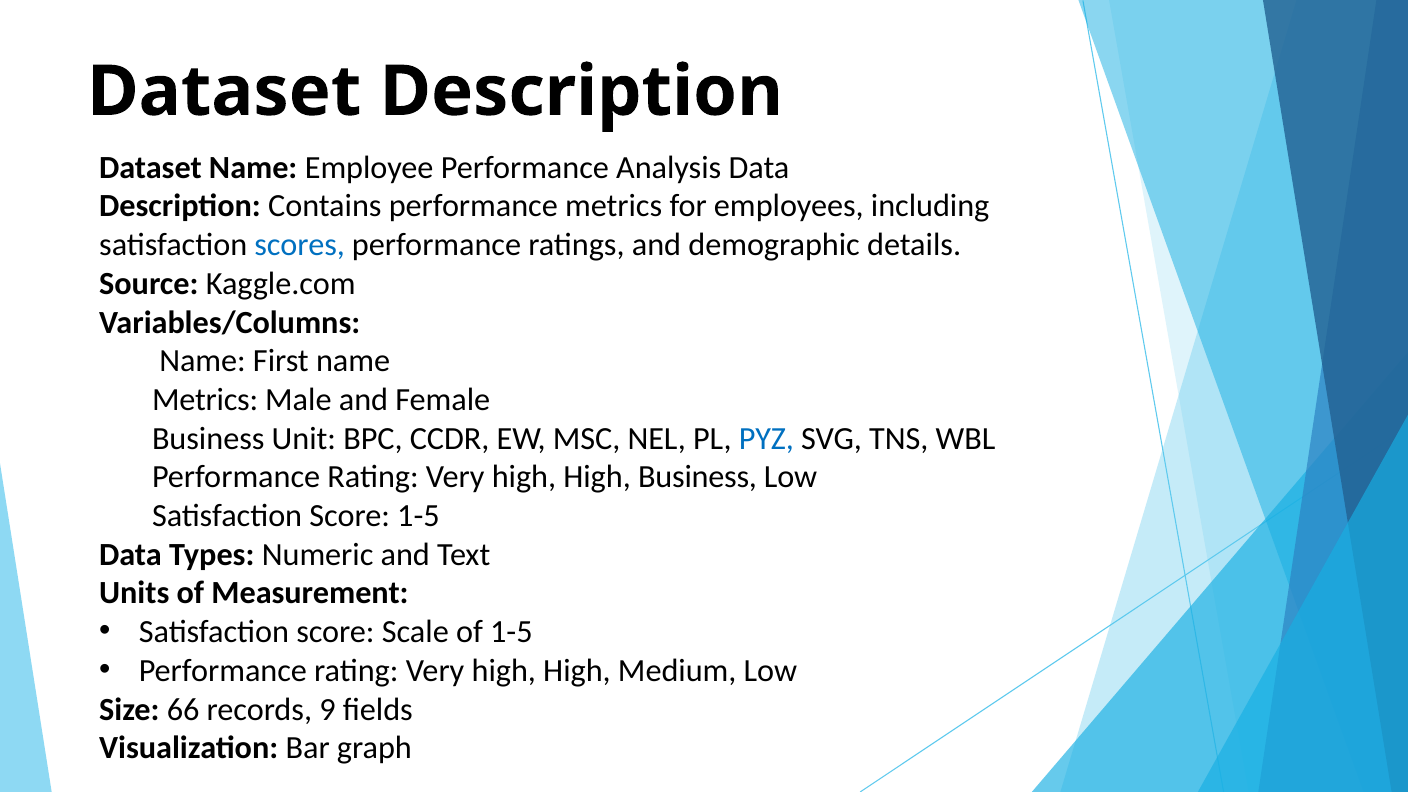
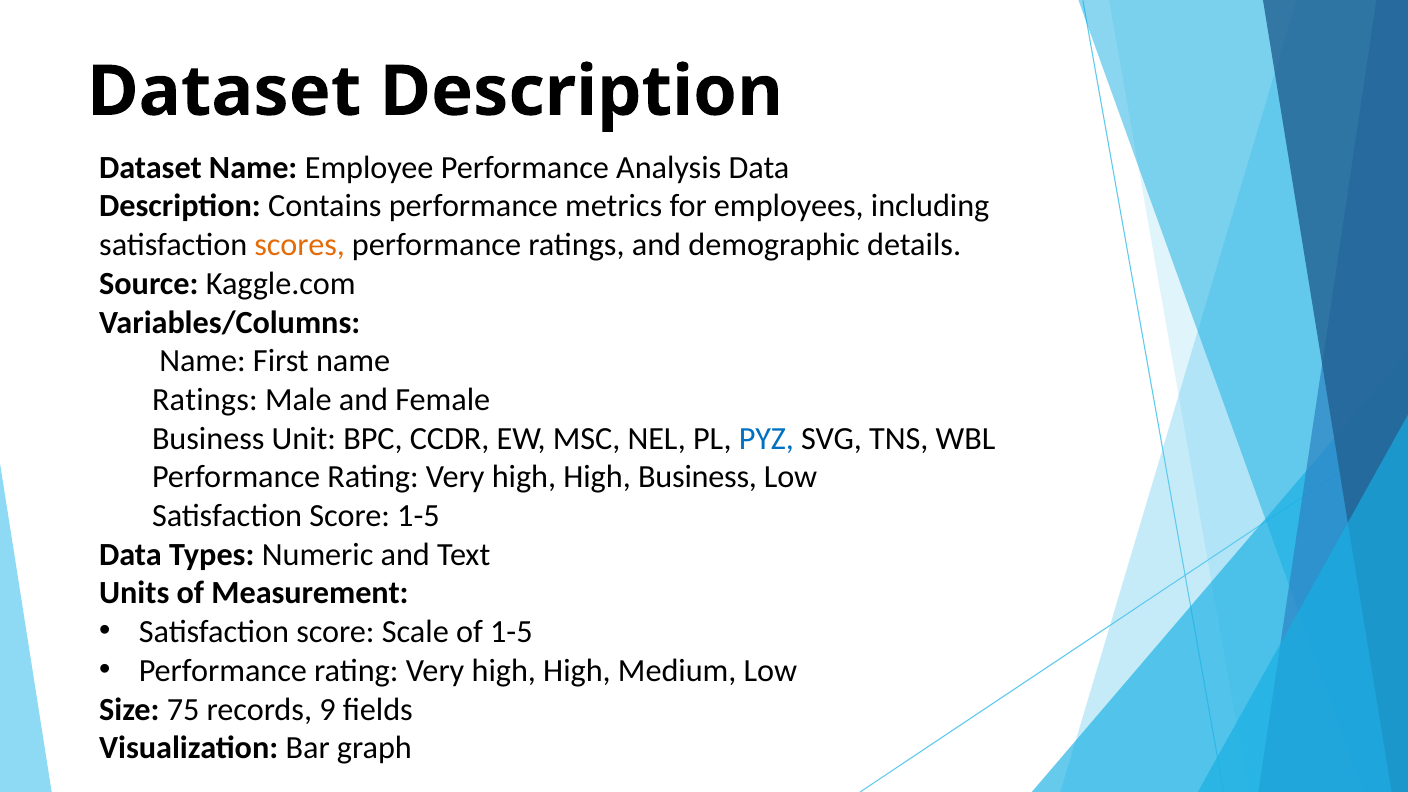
scores colour: blue -> orange
Metrics at (205, 400): Metrics -> Ratings
66: 66 -> 75
